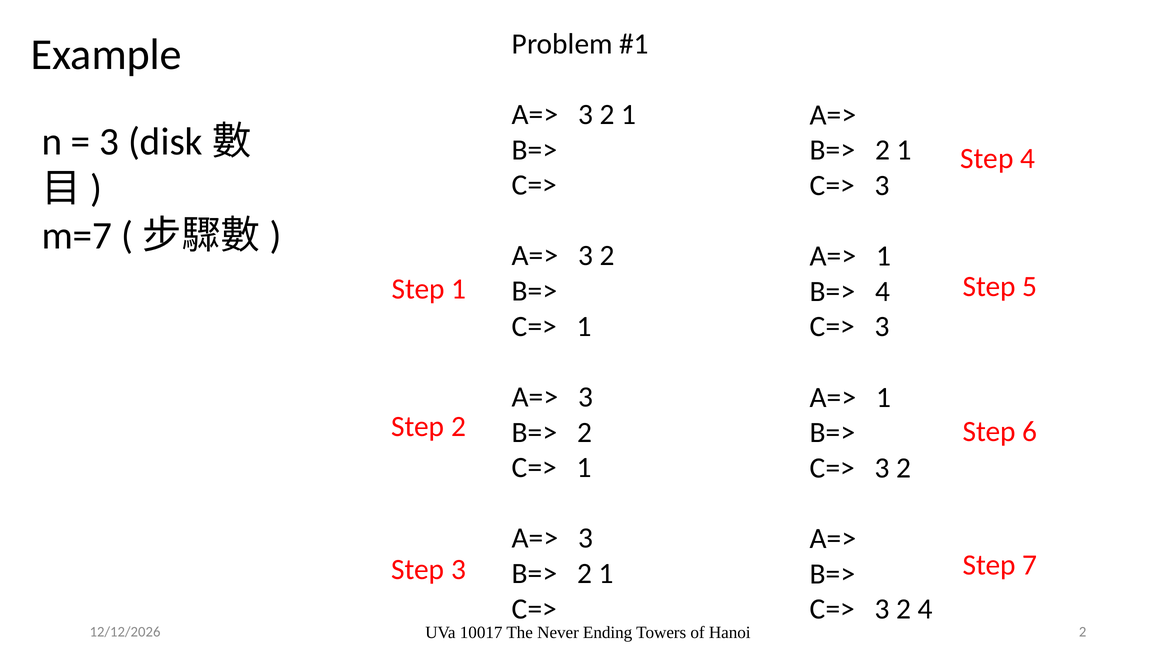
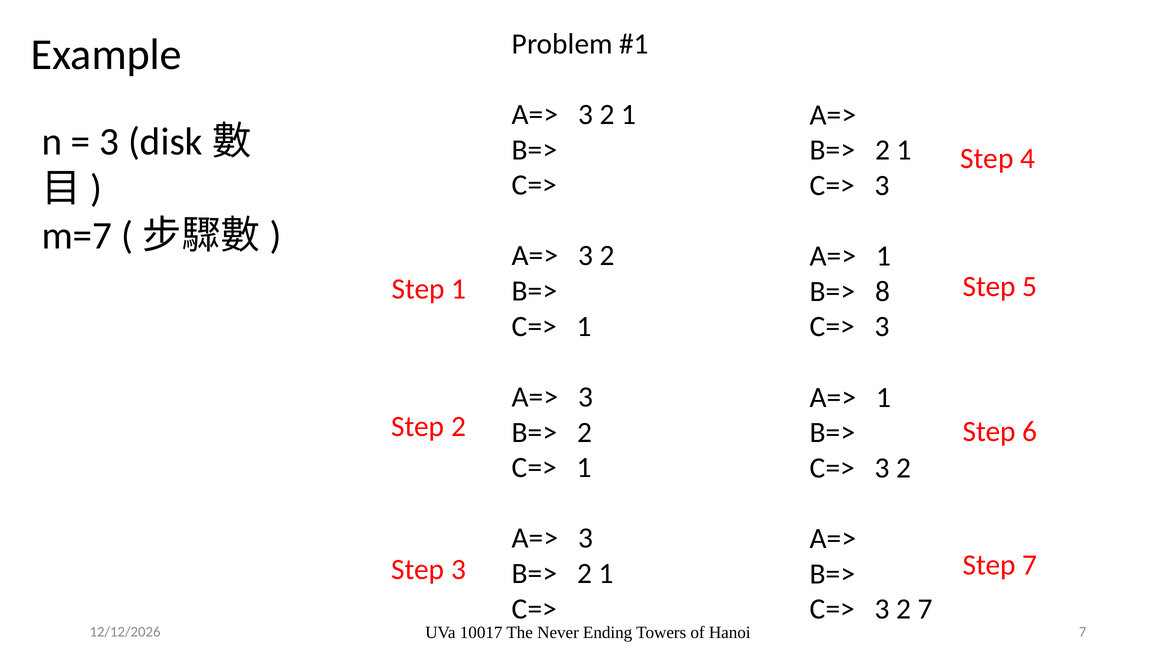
B=> 4: 4 -> 8
2 4: 4 -> 7
Hanoi 2: 2 -> 7
